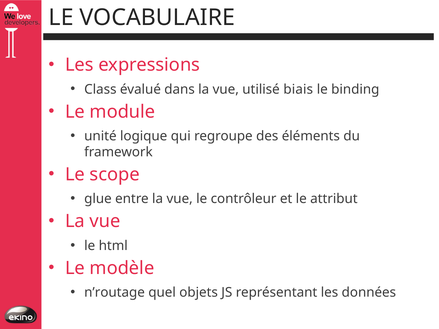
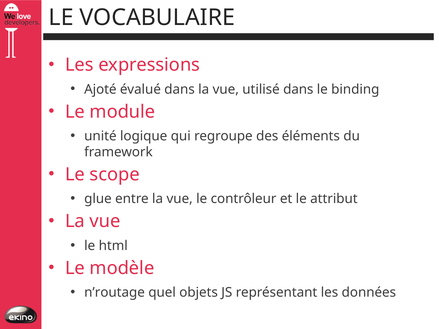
Class: Class -> Ajoté
utilisé biais: biais -> dans
